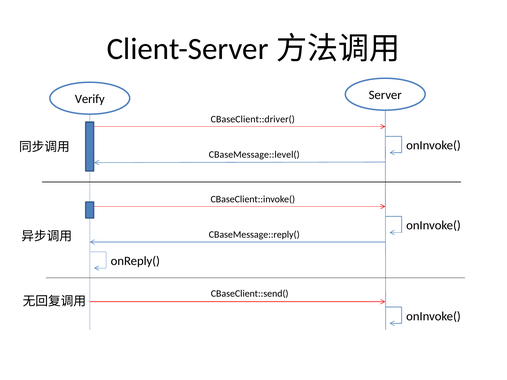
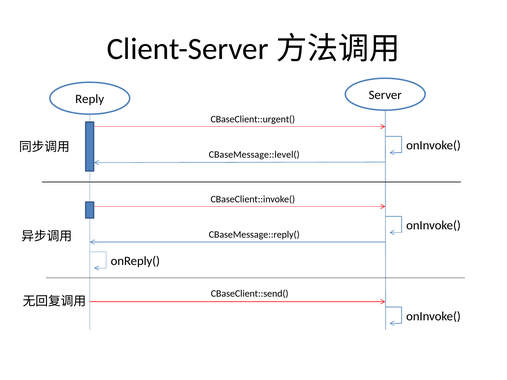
Verify: Verify -> Reply
CBaseClient::driver(: CBaseClient::driver( -> CBaseClient::urgent(
